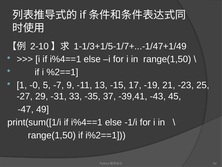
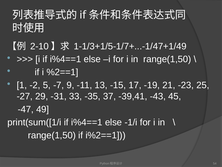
-0: -0 -> -2
